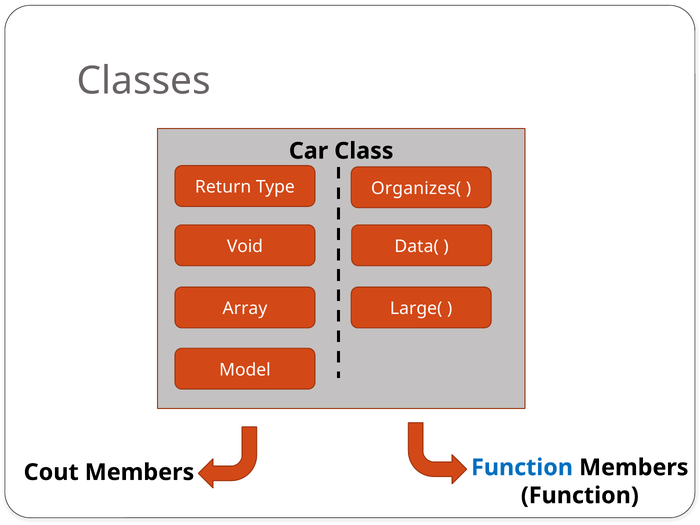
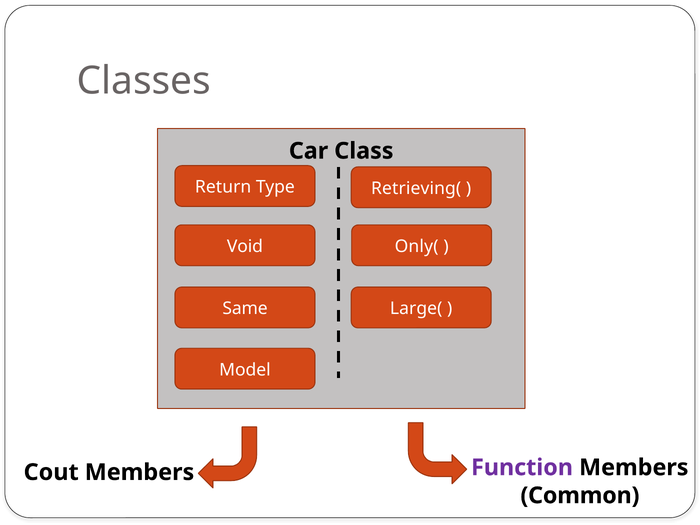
Organizes(: Organizes( -> Retrieving(
Data(: Data( -> Only(
Array: Array -> Same
Function at (522, 468) colour: blue -> purple
Function at (580, 496): Function -> Common
